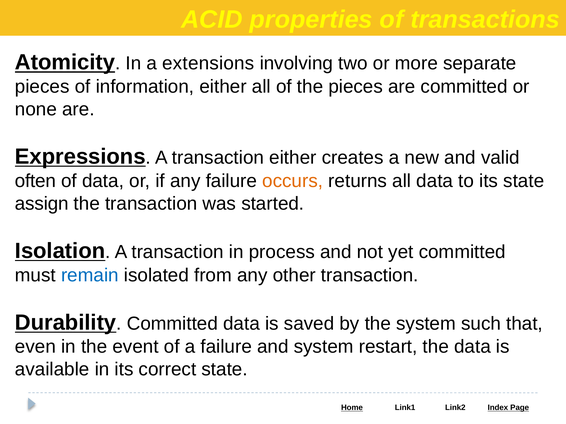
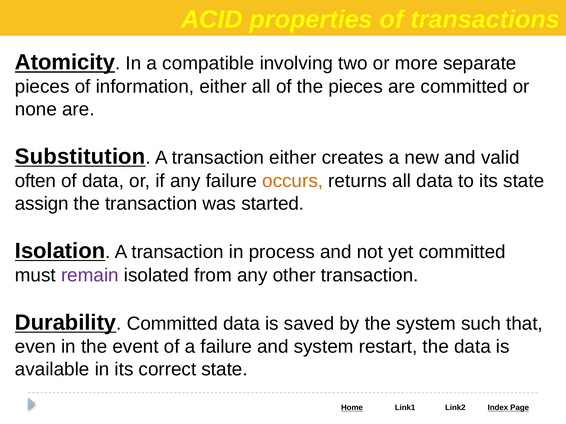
extensions: extensions -> compatible
Expressions: Expressions -> Substitution
remain colour: blue -> purple
